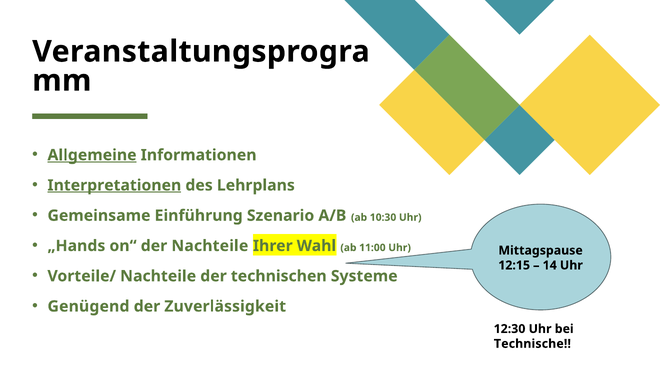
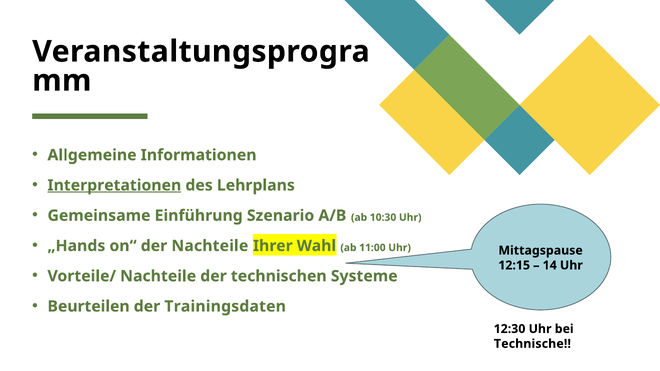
Allgemeine underline: present -> none
Genügend: Genügend -> Beurteilen
Zuverlässigkeit: Zuverlässigkeit -> Trainingsdaten
